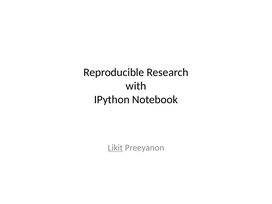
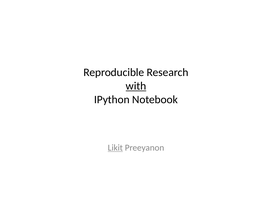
with underline: none -> present
